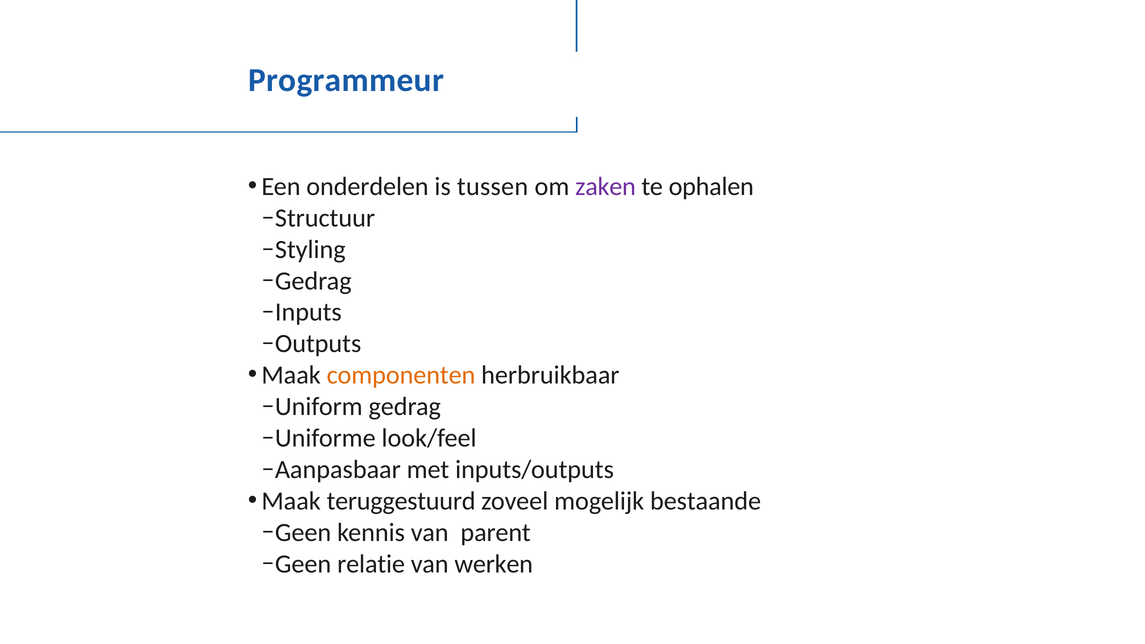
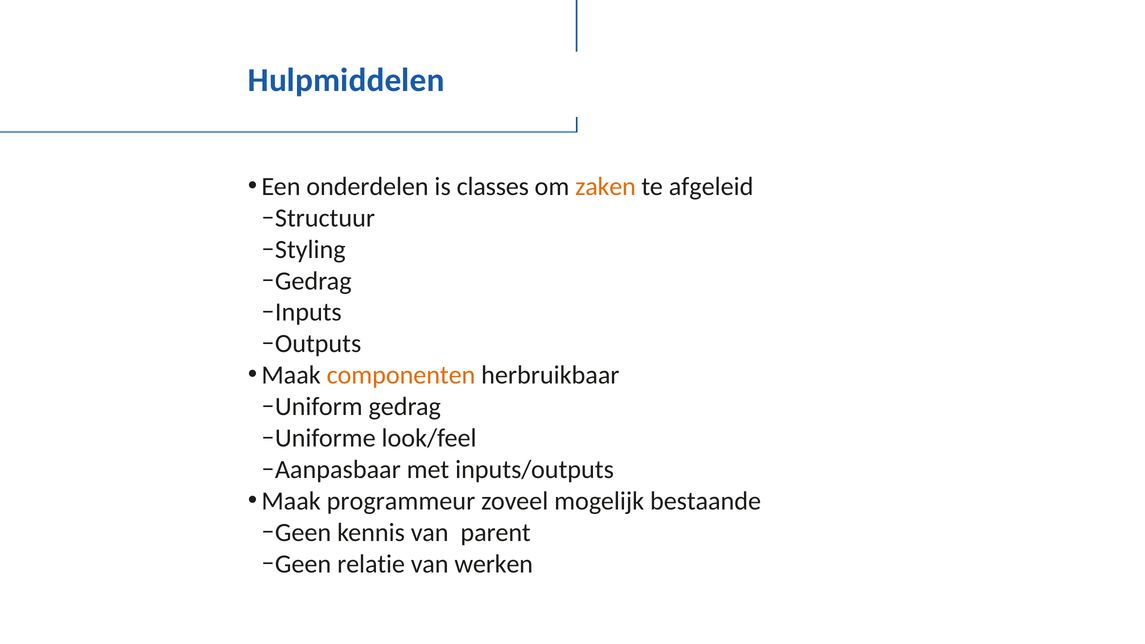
Programmeur: Programmeur -> Hulpmiddelen
tussen: tussen -> classes
zaken colour: purple -> orange
ophalen: ophalen -> afgeleid
teruggestuurd: teruggestuurd -> programmeur
